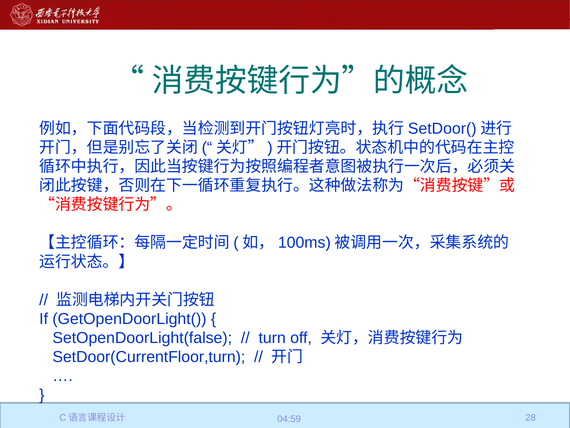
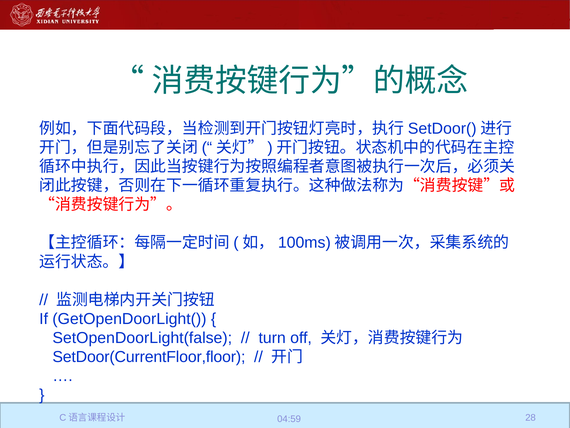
SetDoor(CurrentFloor,turn: SetDoor(CurrentFloor,turn -> SetDoor(CurrentFloor,floor
